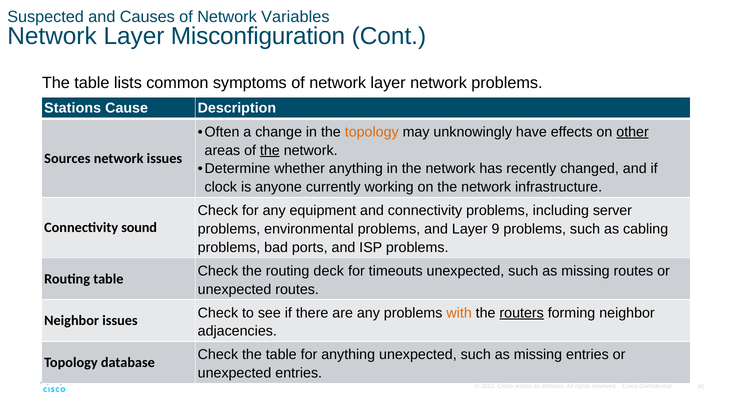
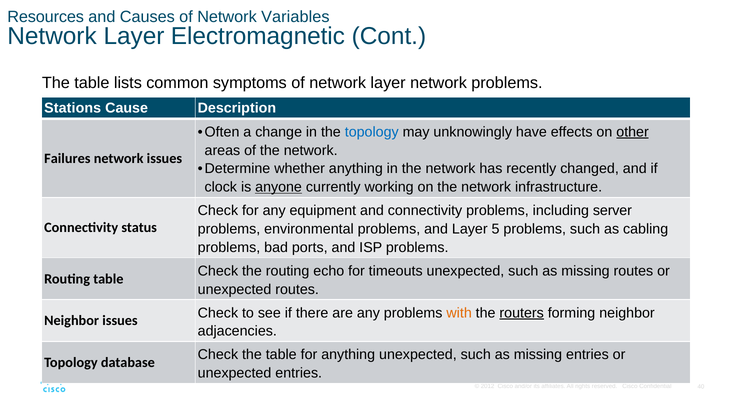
Suspected: Suspected -> Resources
Misconfiguration: Misconfiguration -> Electromagnetic
topology at (372, 132) colour: orange -> blue
the at (270, 150) underline: present -> none
Sources: Sources -> Failures
anyone underline: none -> present
sound: sound -> status
9: 9 -> 5
deck: deck -> echo
